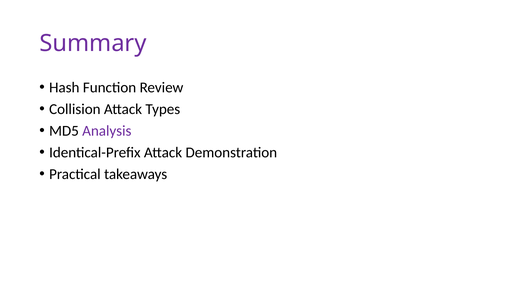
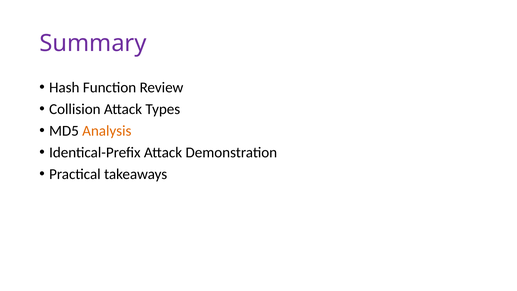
Analysis colour: purple -> orange
